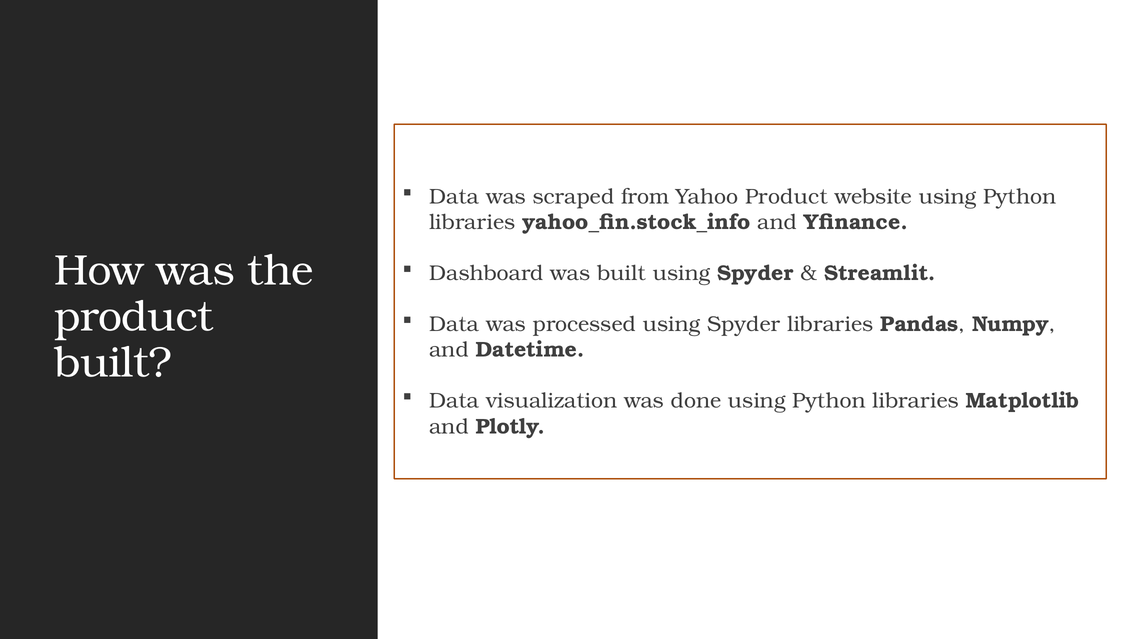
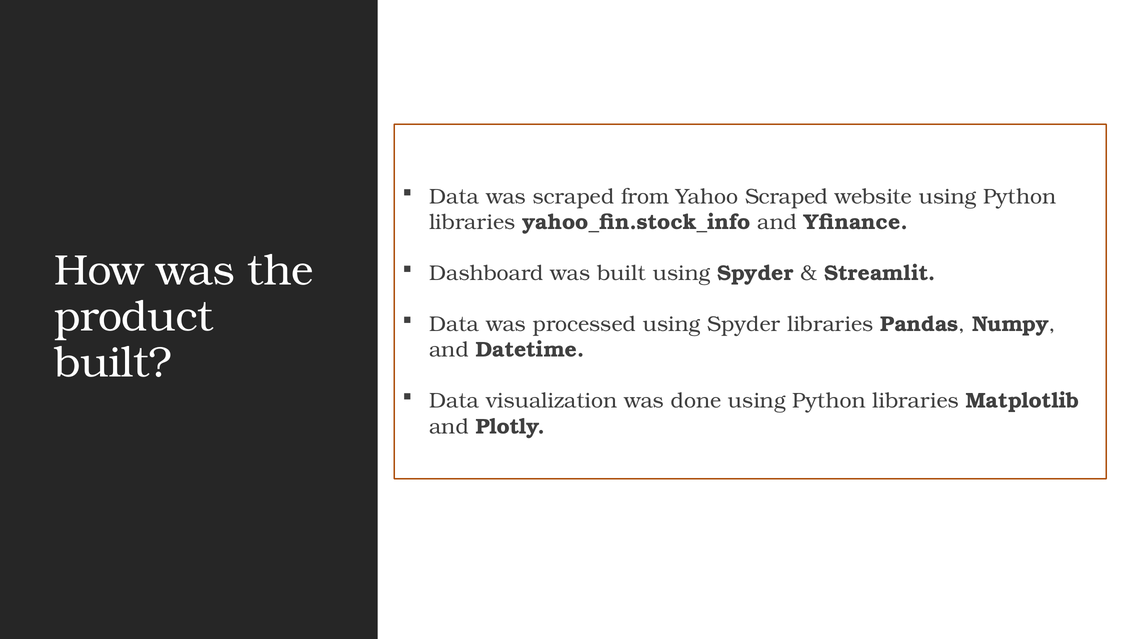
Yahoo Product: Product -> Scraped
